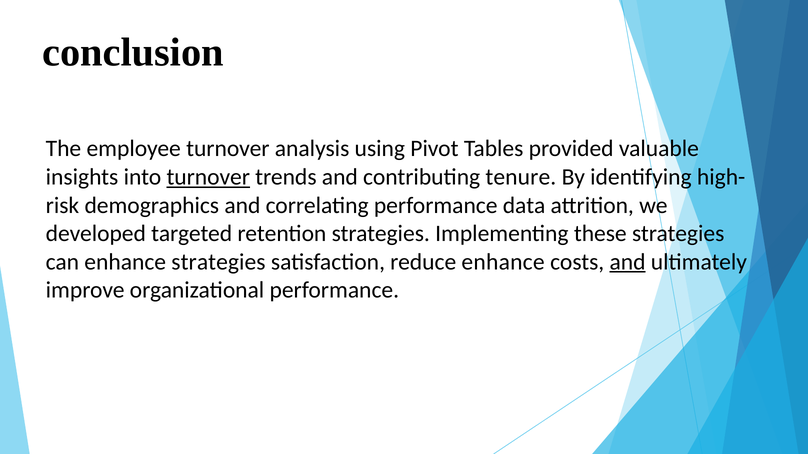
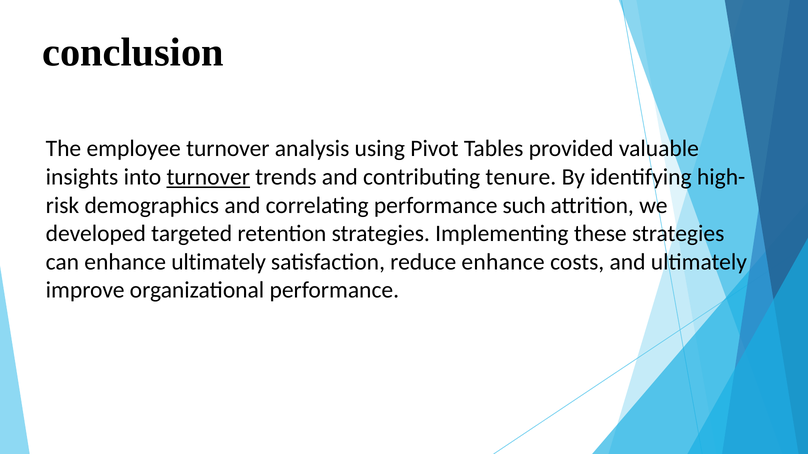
data: data -> such
enhance strategies: strategies -> ultimately
and at (628, 262) underline: present -> none
